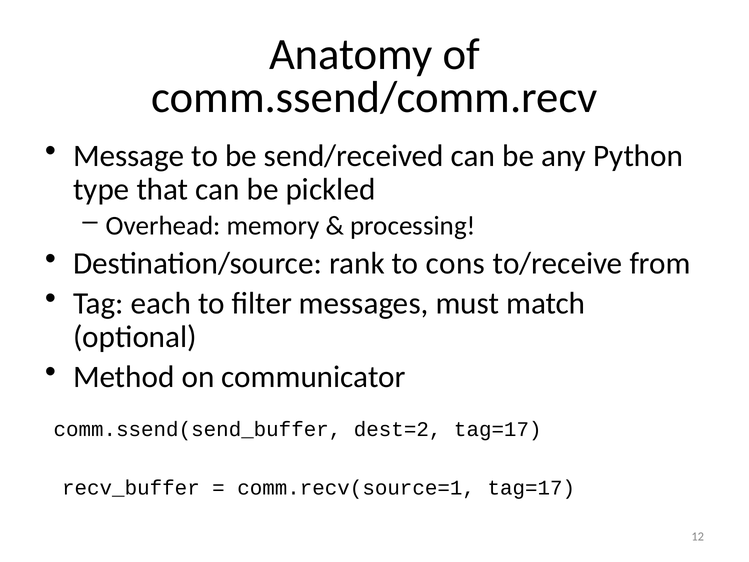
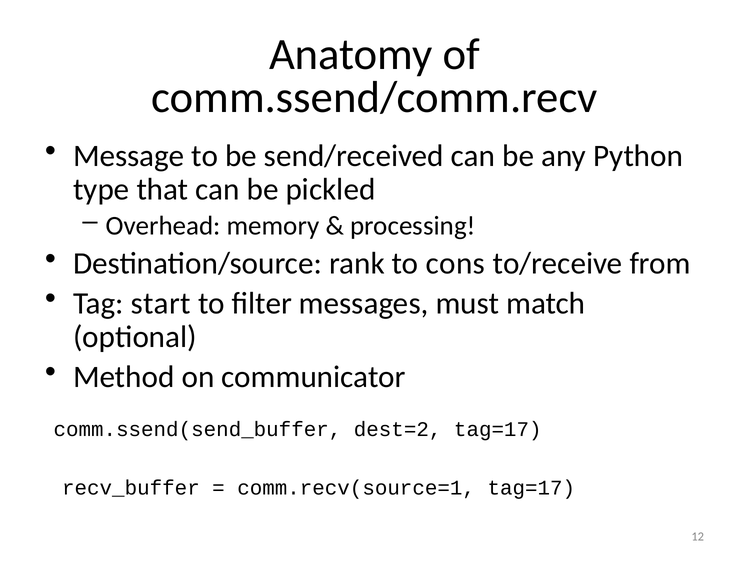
each: each -> start
